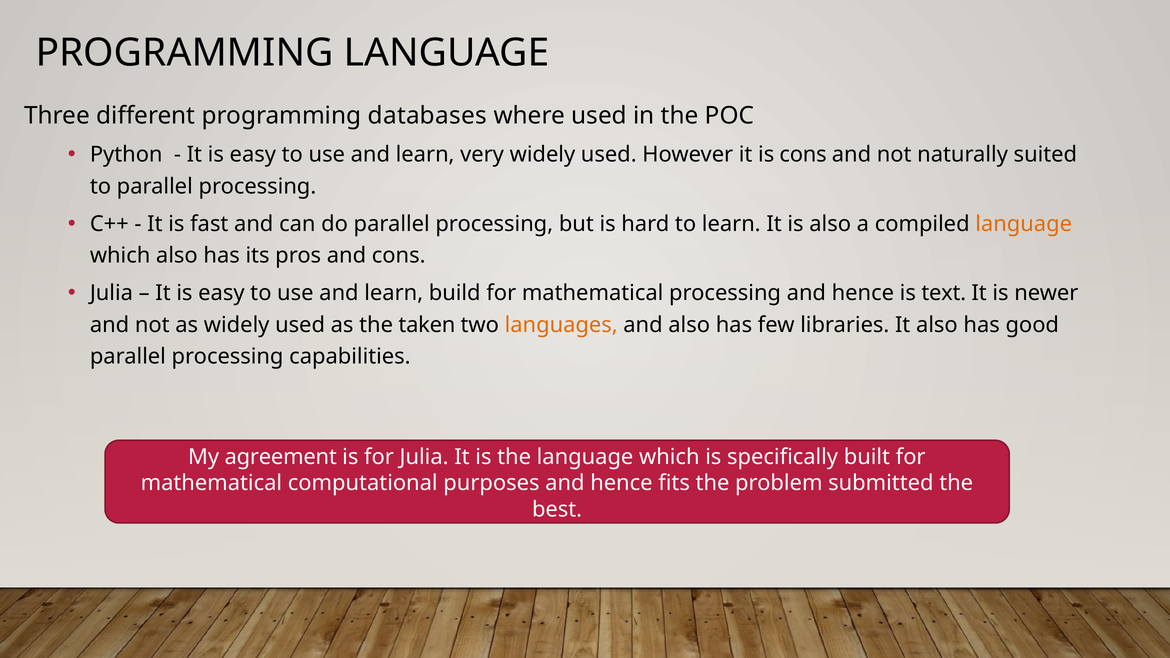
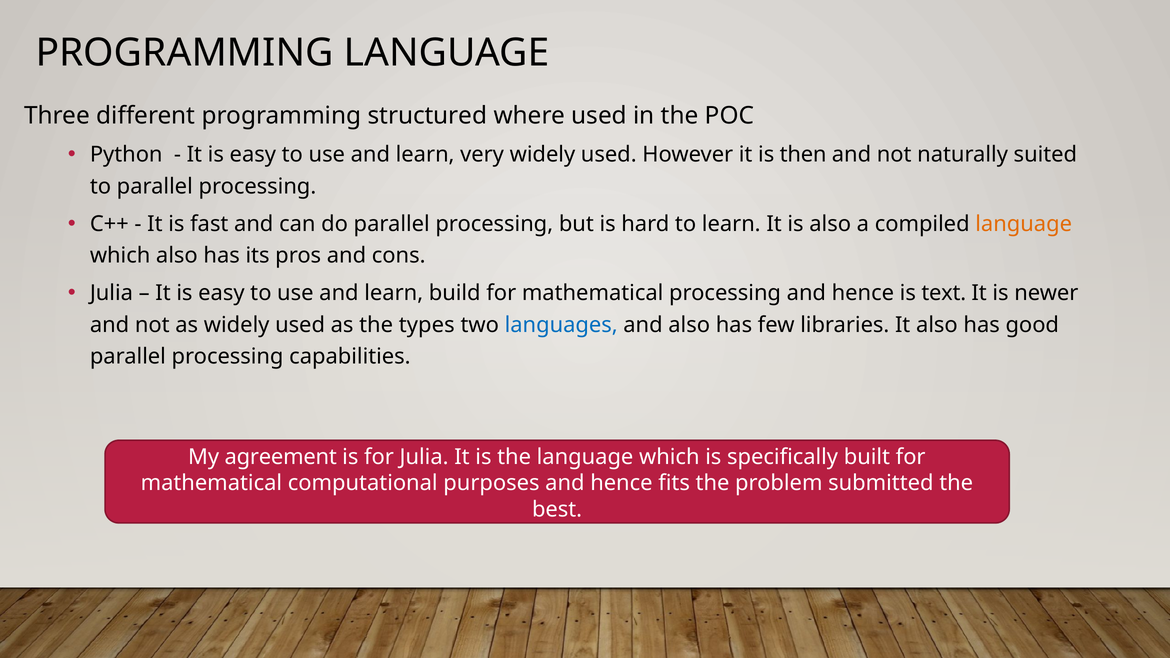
databases: databases -> structured
is cons: cons -> then
taken: taken -> types
languages colour: orange -> blue
